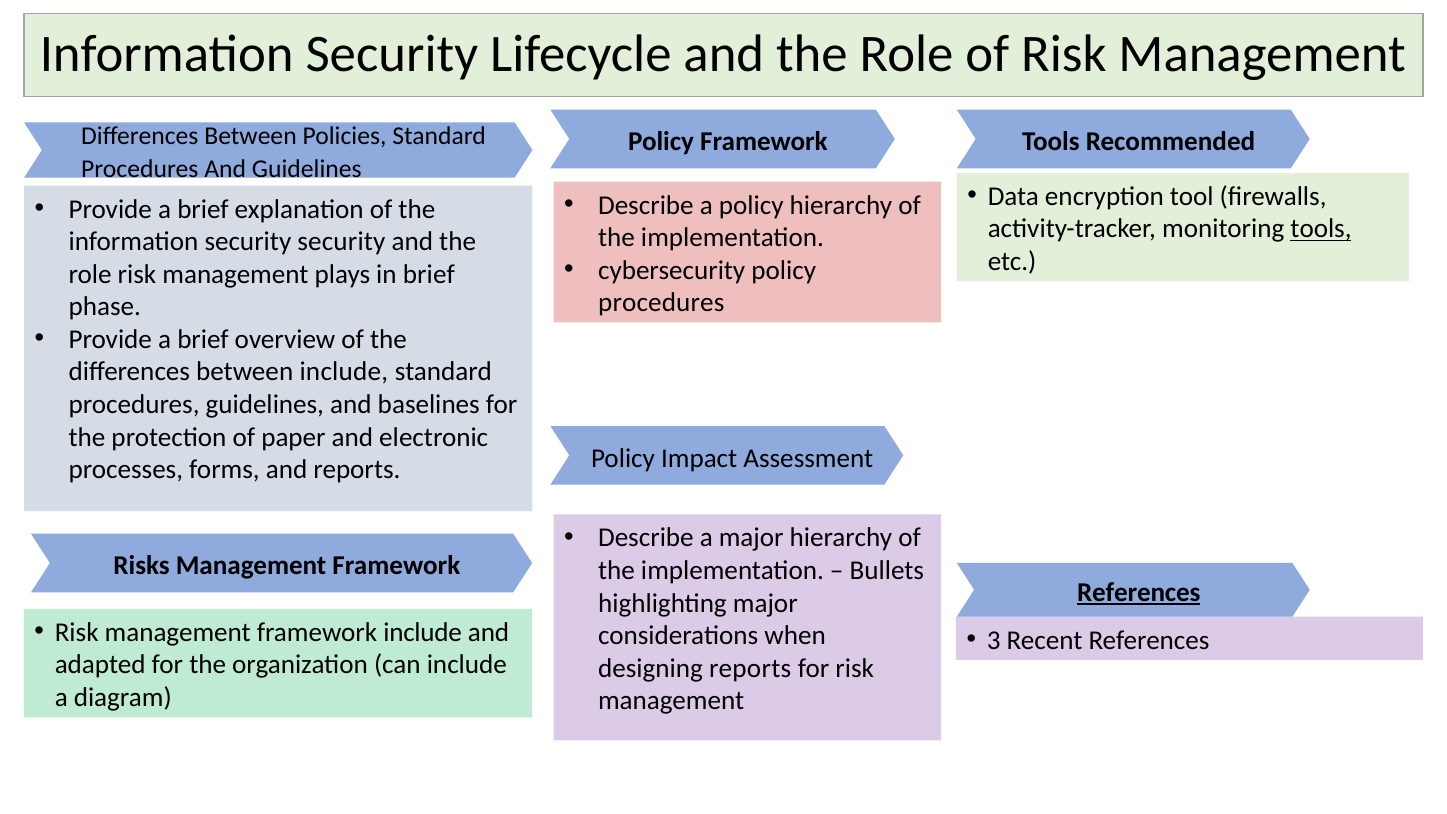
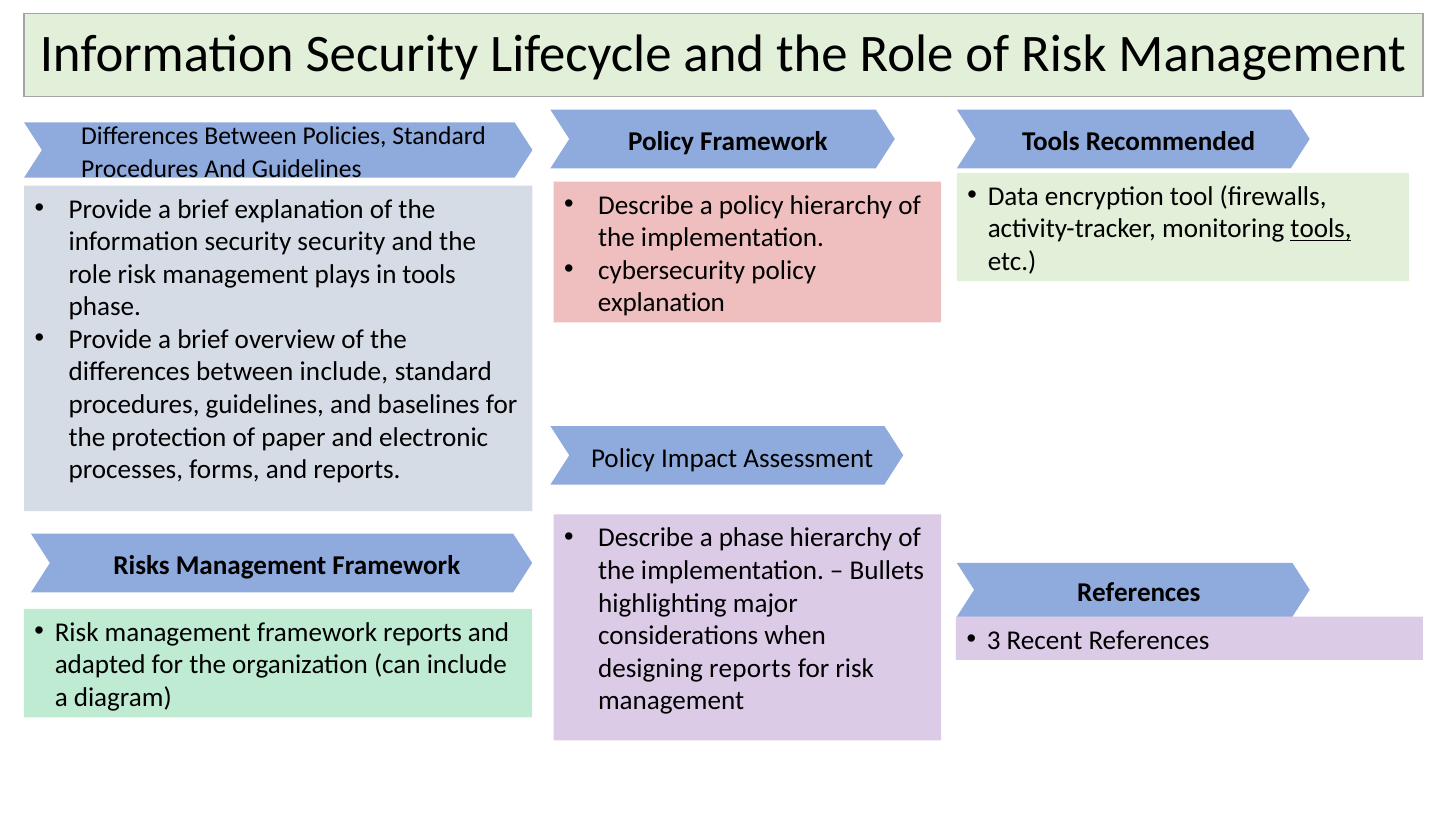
in brief: brief -> tools
procedures at (661, 303): procedures -> explanation
a major: major -> phase
References at (1139, 593) underline: present -> none
framework include: include -> reports
